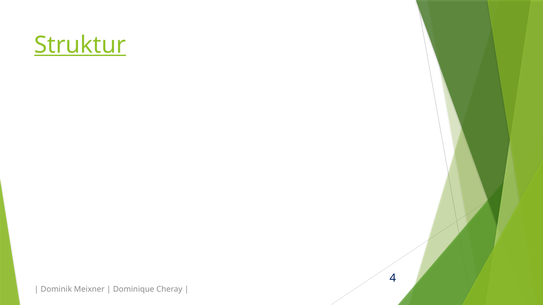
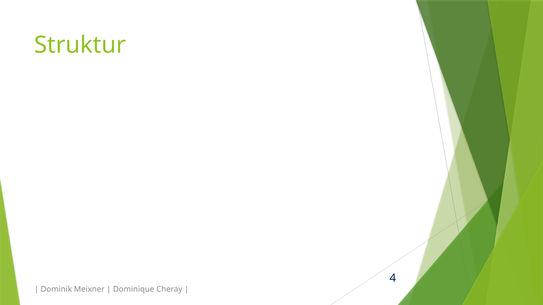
Struktur underline: present -> none
